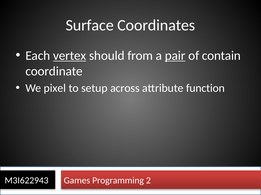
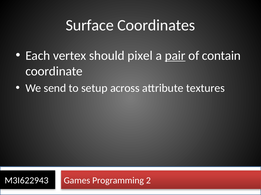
vertex underline: present -> none
from: from -> pixel
pixel: pixel -> send
function: function -> textures
